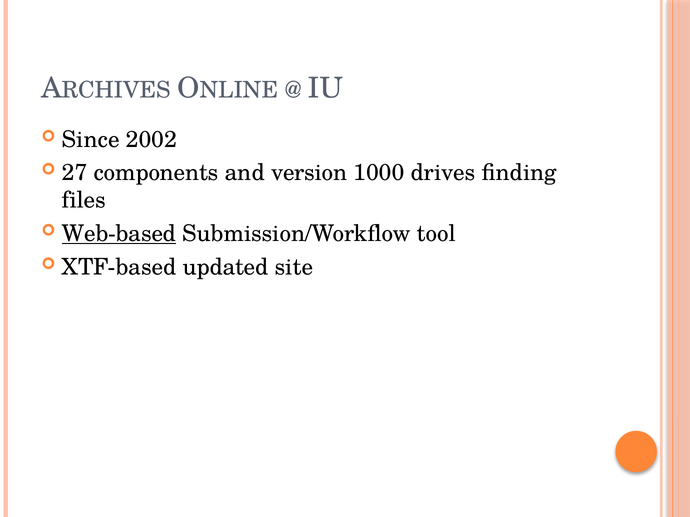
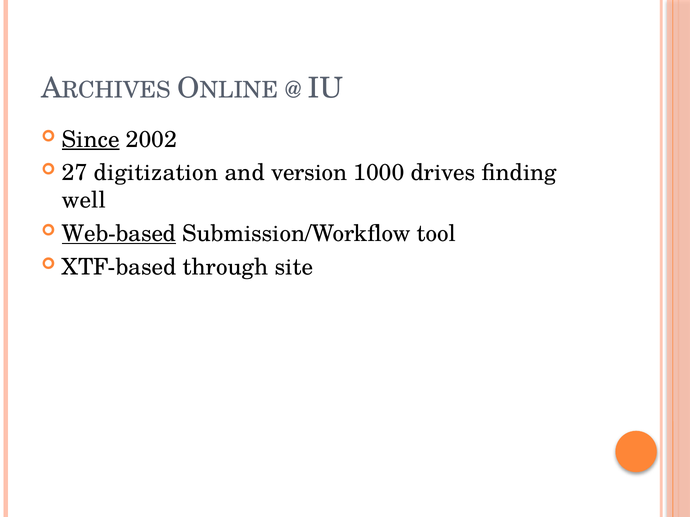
Since underline: none -> present
components: components -> digitization
files: files -> well
updated: updated -> through
